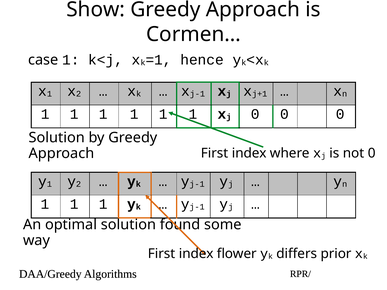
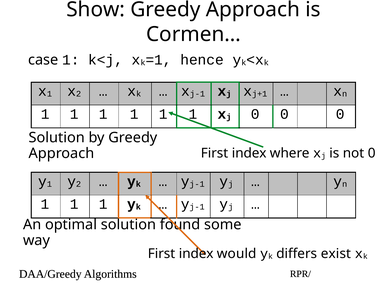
flower: flower -> would
prior: prior -> exist
